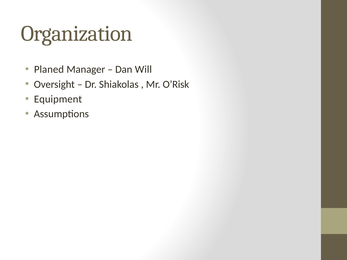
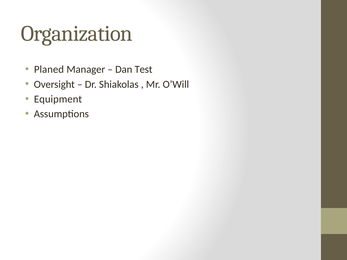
Will: Will -> Test
O’Risk: O’Risk -> O’Will
